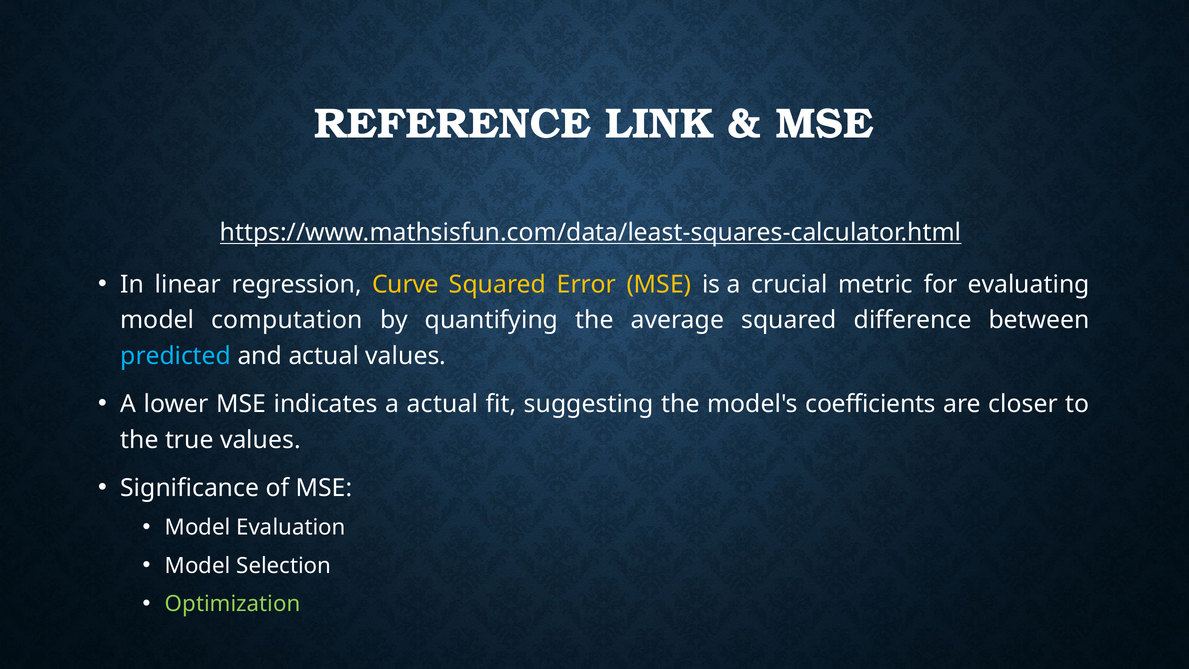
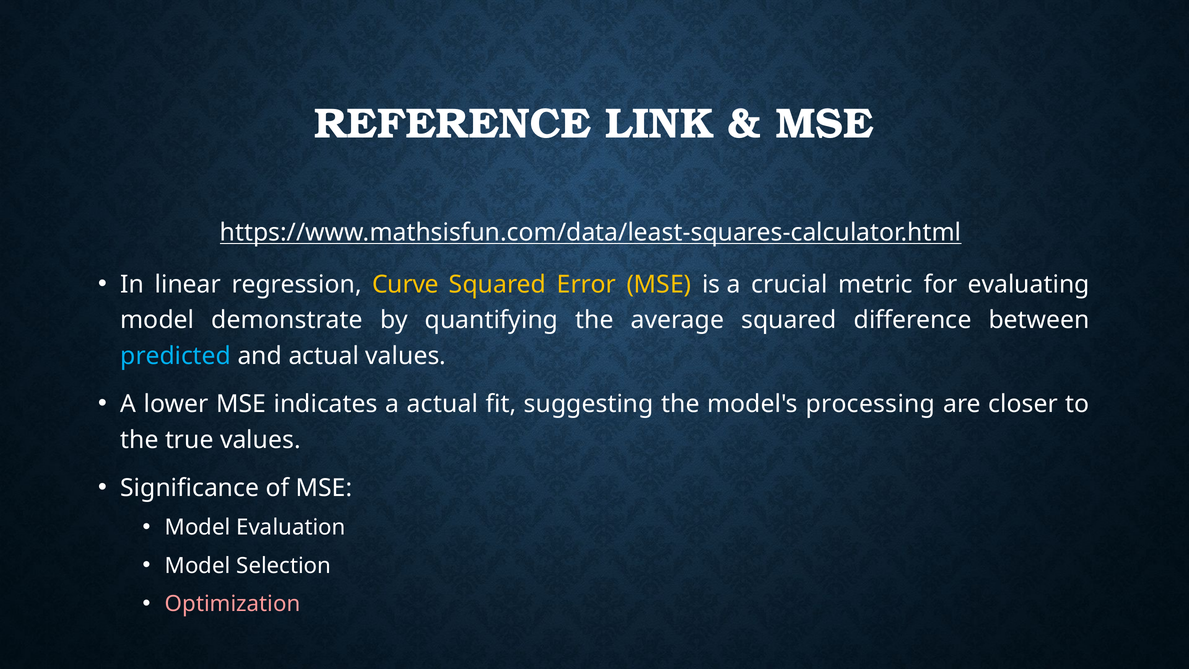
computation: computation -> demonstrate
coefficients: coefficients -> processing
Optimization colour: light green -> pink
